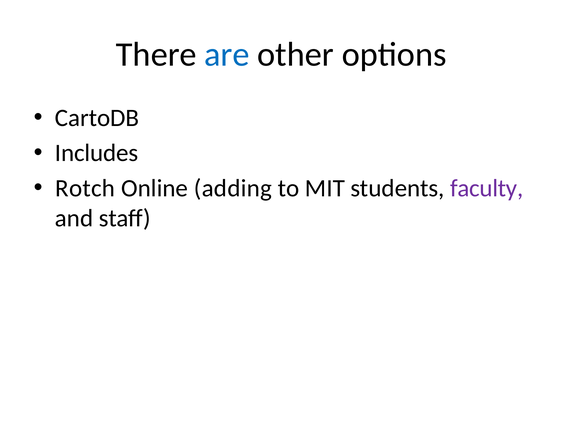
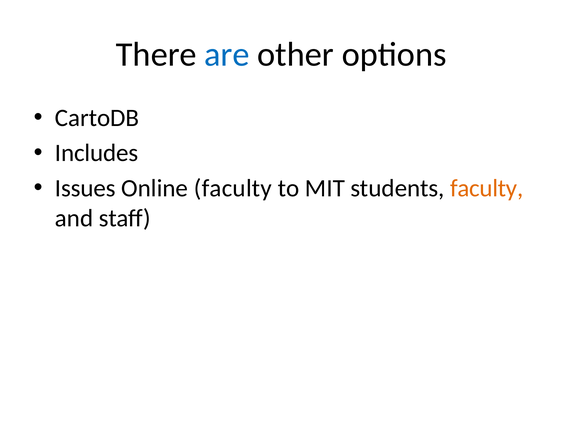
Rotch: Rotch -> Issues
Online adding: adding -> faculty
faculty at (487, 188) colour: purple -> orange
